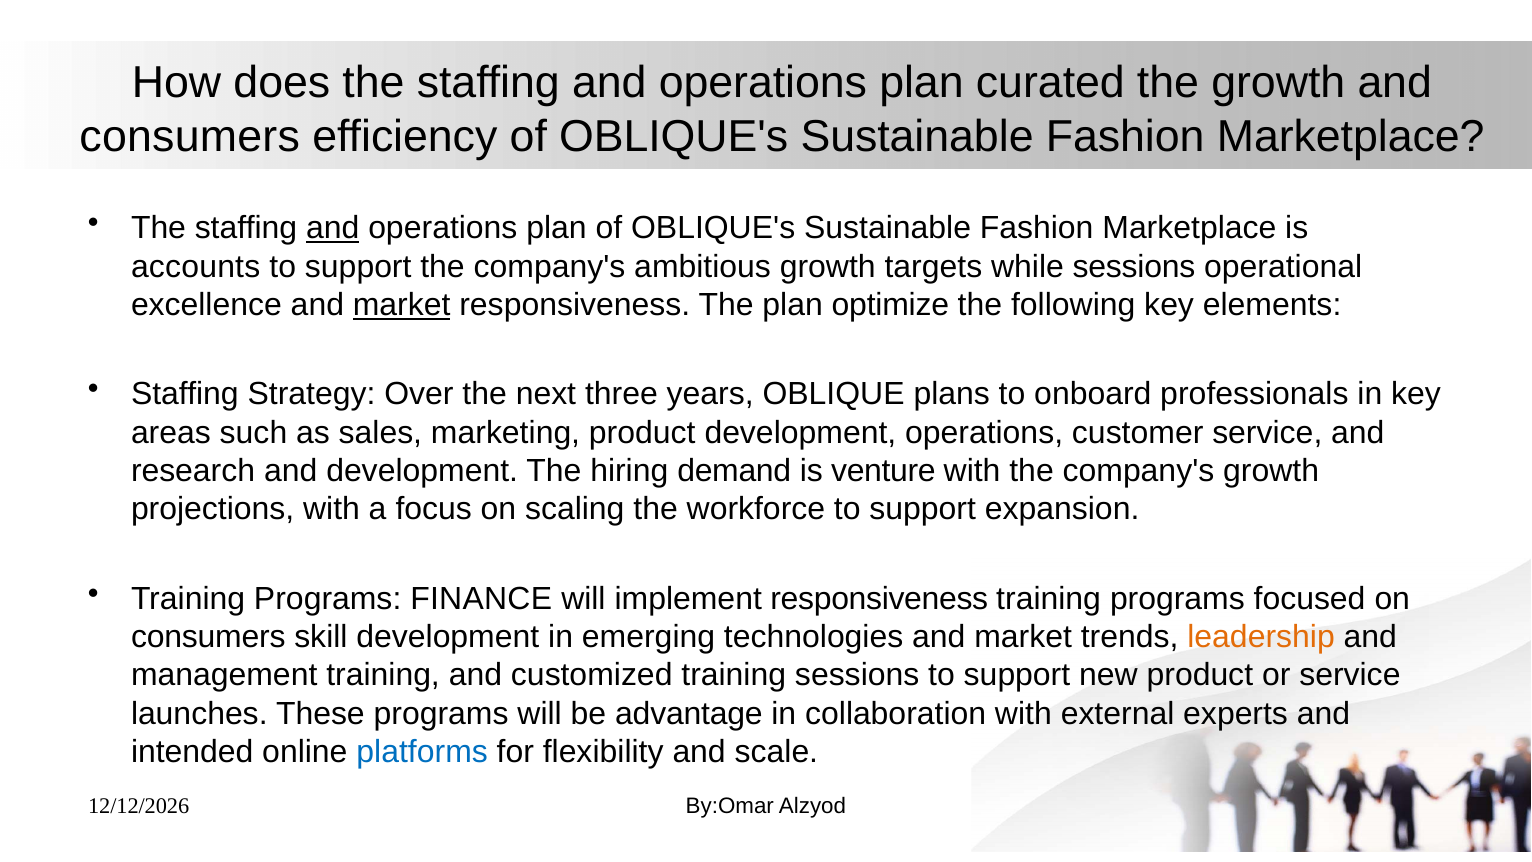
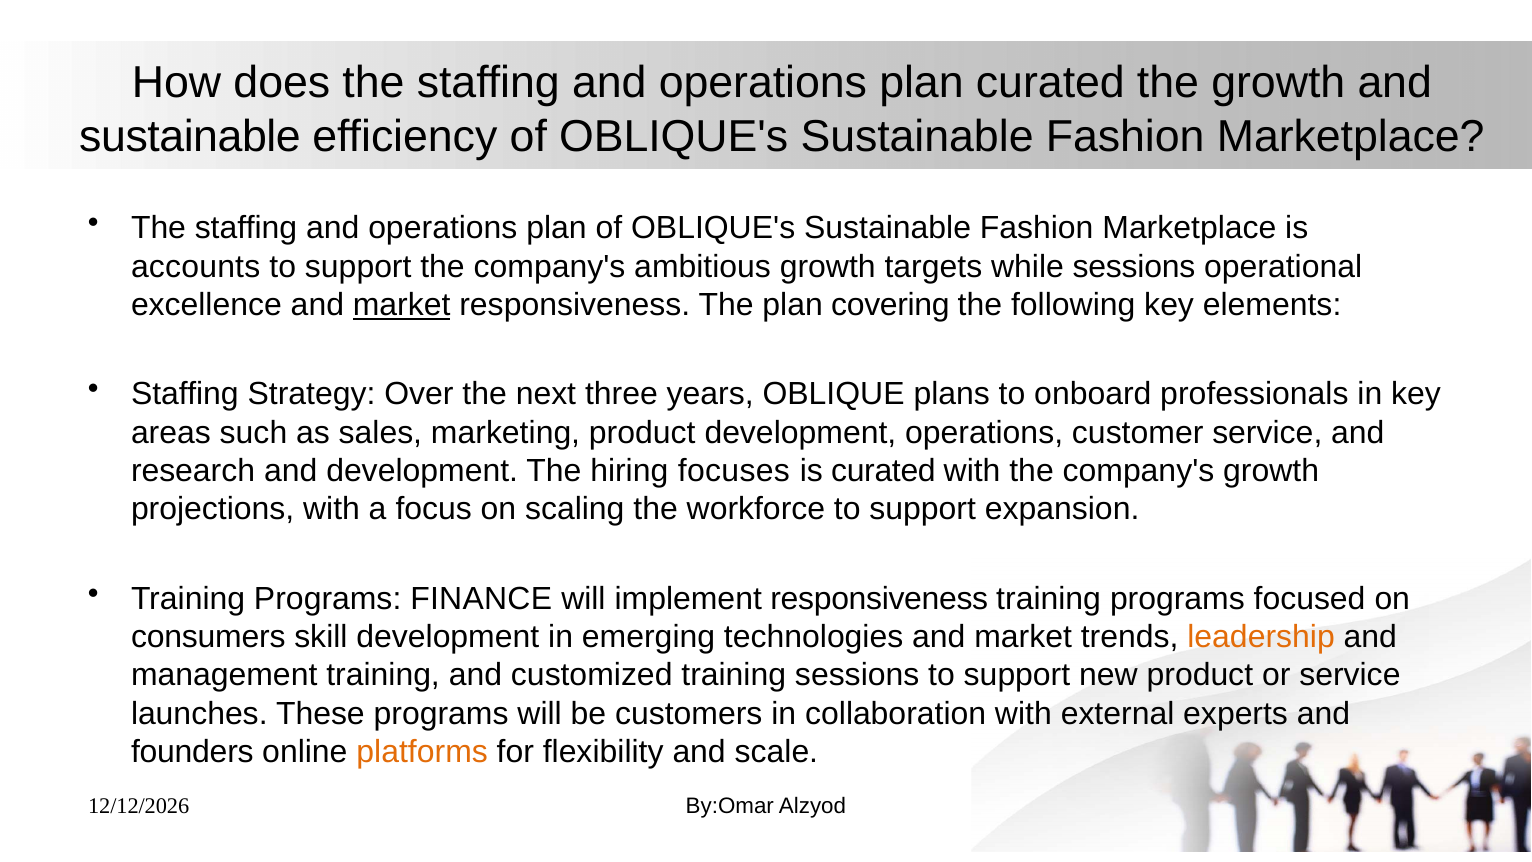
consumers at (190, 136): consumers -> sustainable
and at (333, 228) underline: present -> none
optimize: optimize -> covering
demand: demand -> focuses
is venture: venture -> curated
advantage: advantage -> customers
intended: intended -> founders
platforms colour: blue -> orange
